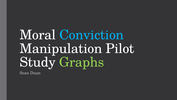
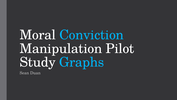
Graphs colour: light green -> light blue
